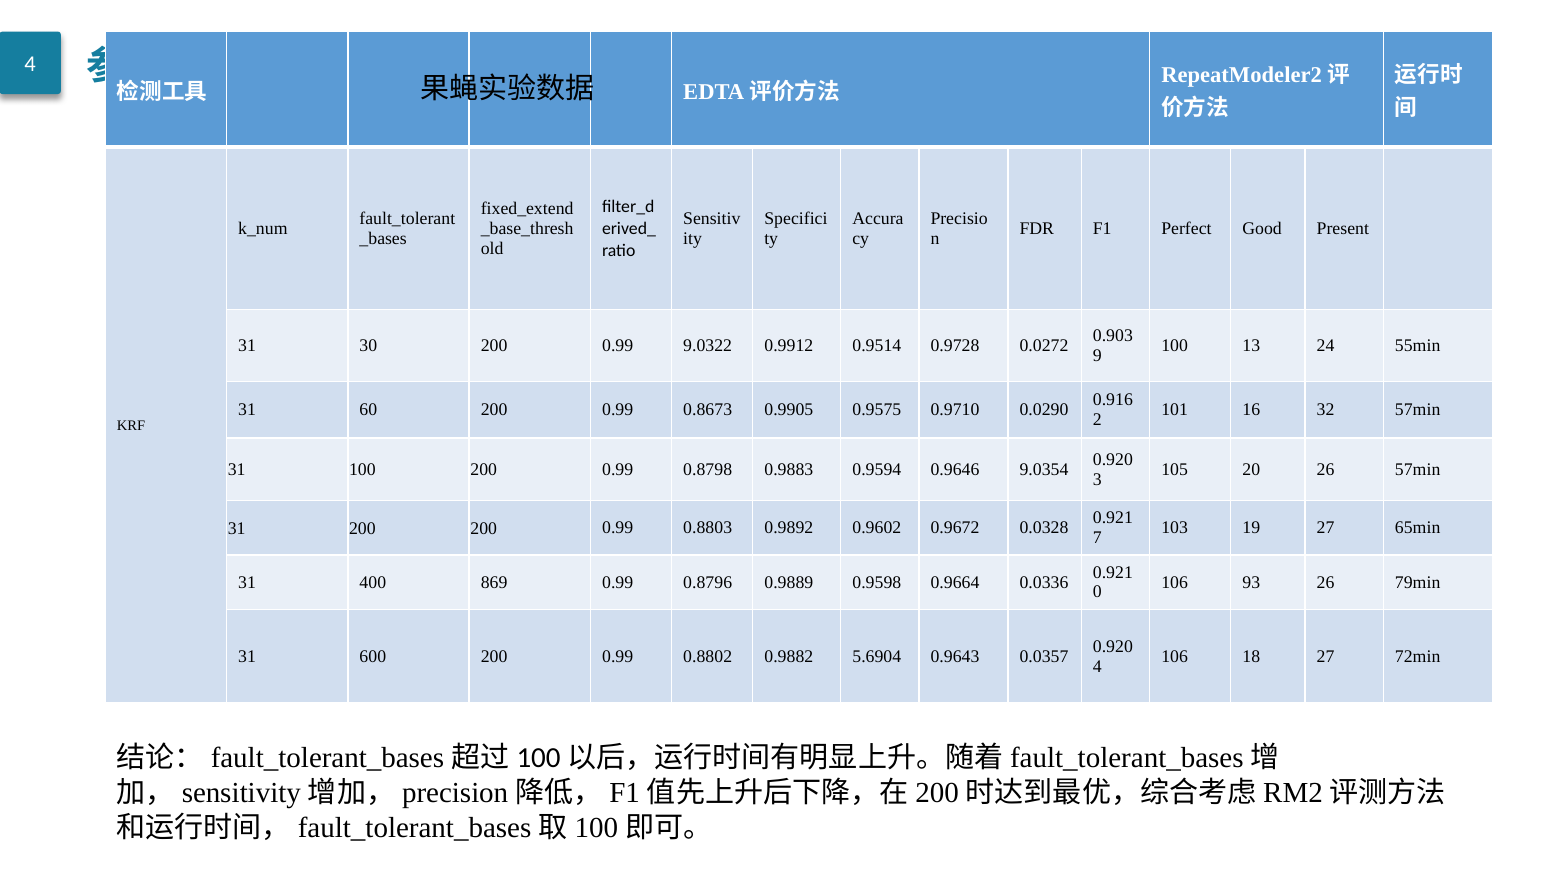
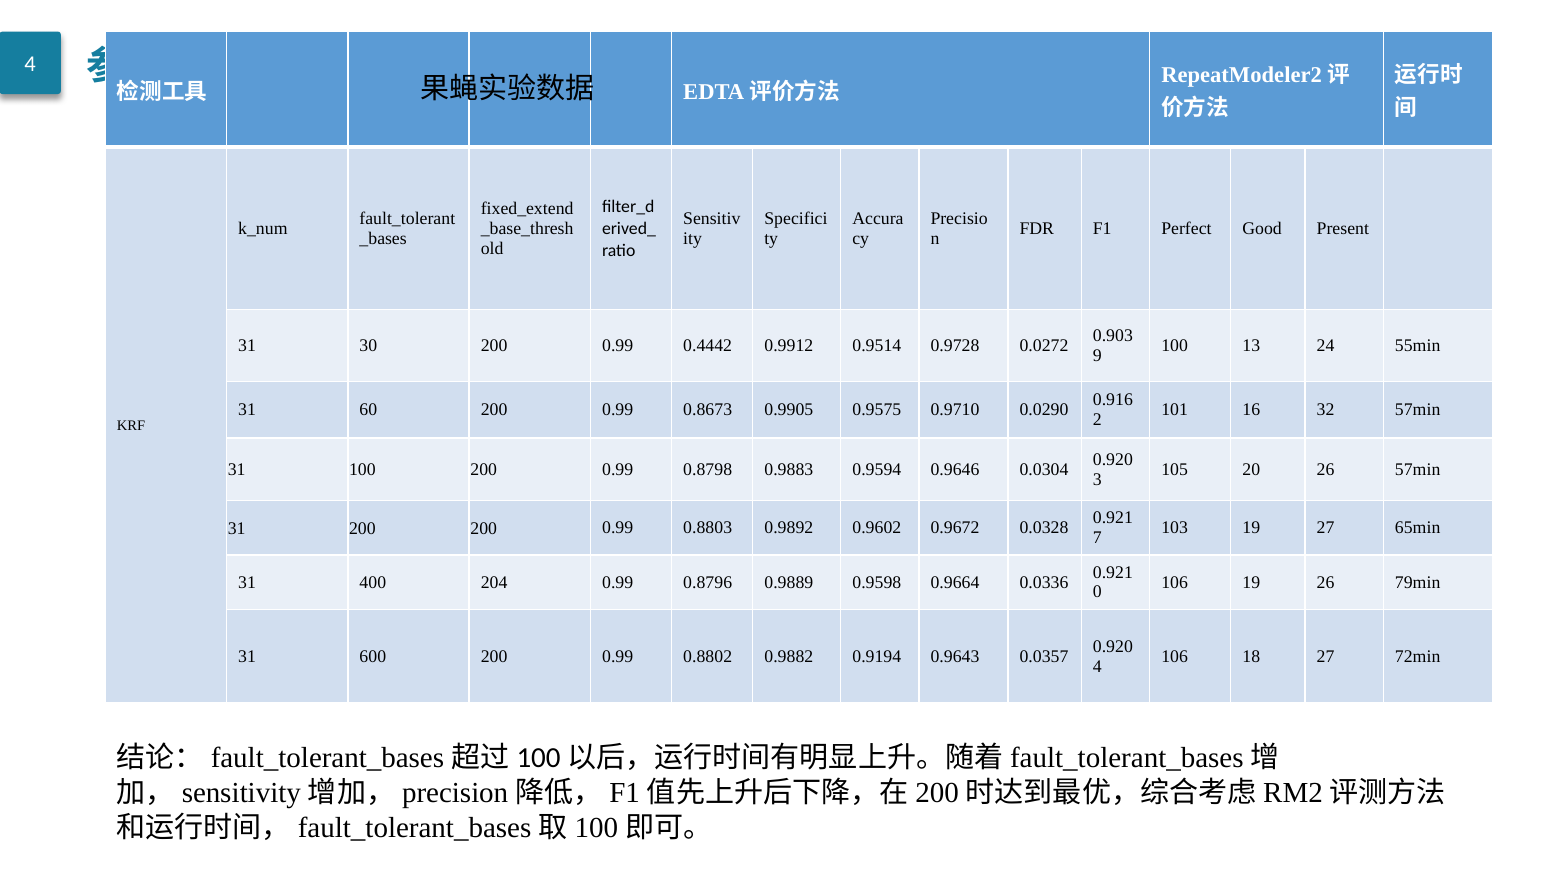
9.0322: 9.0322 -> 0.4442
9.0354: 9.0354 -> 0.0304
869: 869 -> 204
106 93: 93 -> 19
5.6904: 5.6904 -> 0.9194
